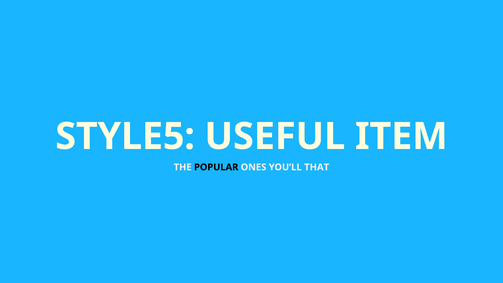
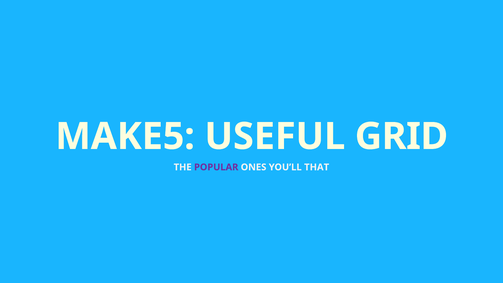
STYLE5: STYLE5 -> MAKE5
ITEM: ITEM -> GRID
POPULAR colour: black -> purple
